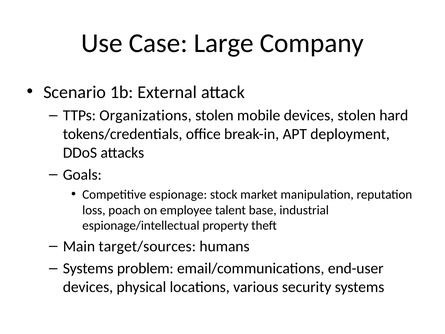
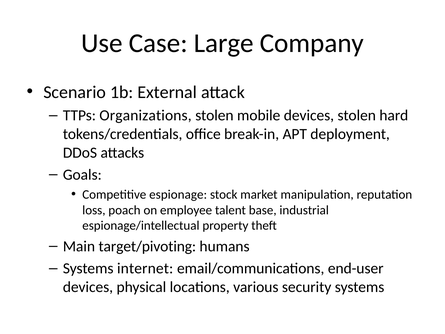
target/sources: target/sources -> target/pivoting
problem: problem -> internet
